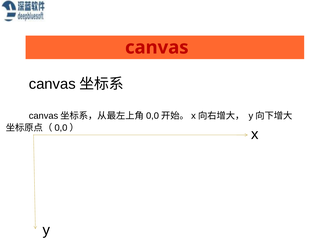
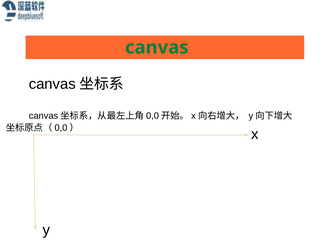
canvas at (157, 48) colour: red -> green
